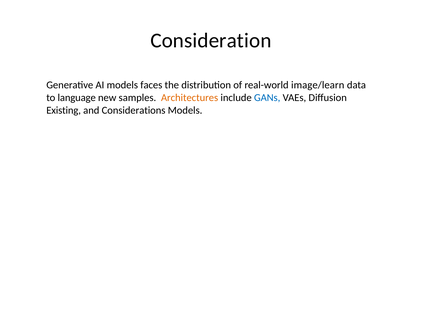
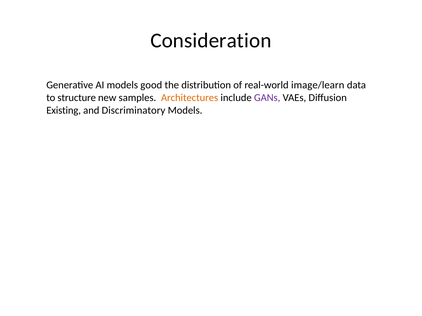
faces: faces -> good
language: language -> structure
GANs colour: blue -> purple
Considerations: Considerations -> Discriminatory
